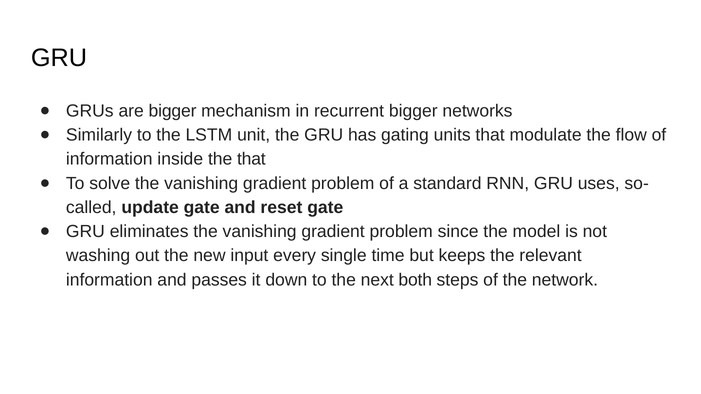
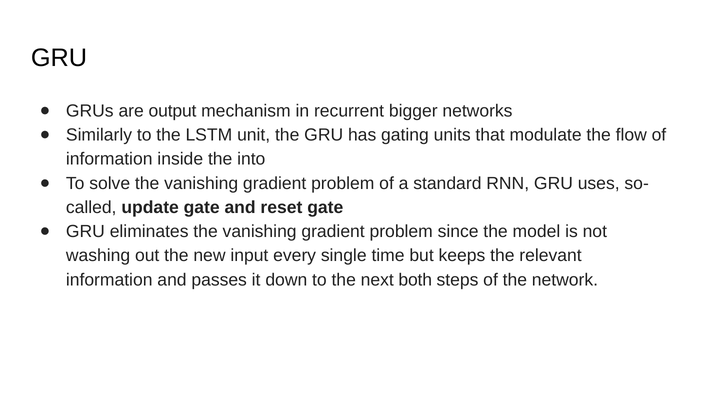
are bigger: bigger -> output
the that: that -> into
